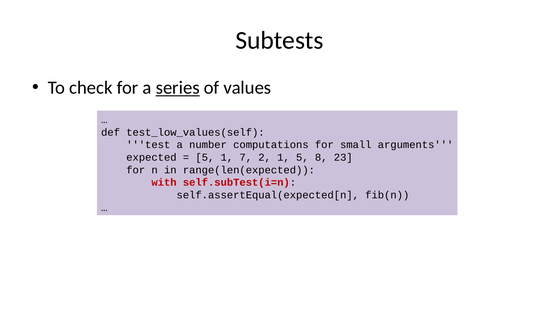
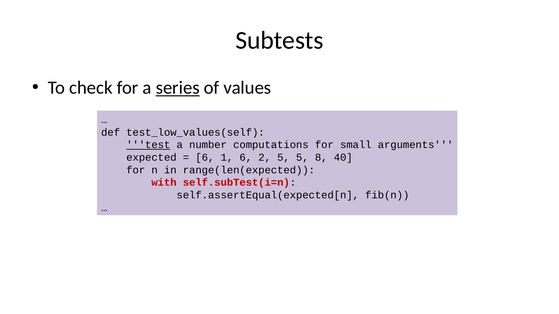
test underline: none -> present
5 at (205, 158): 5 -> 6
1 7: 7 -> 6
2 1: 1 -> 5
23: 23 -> 40
